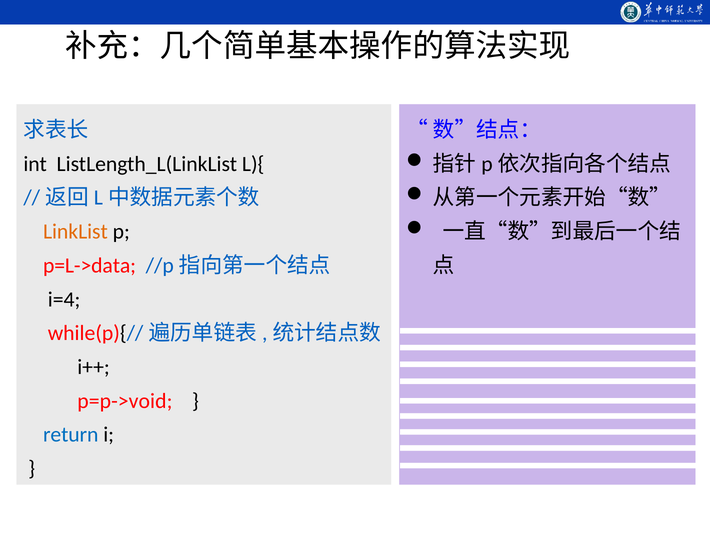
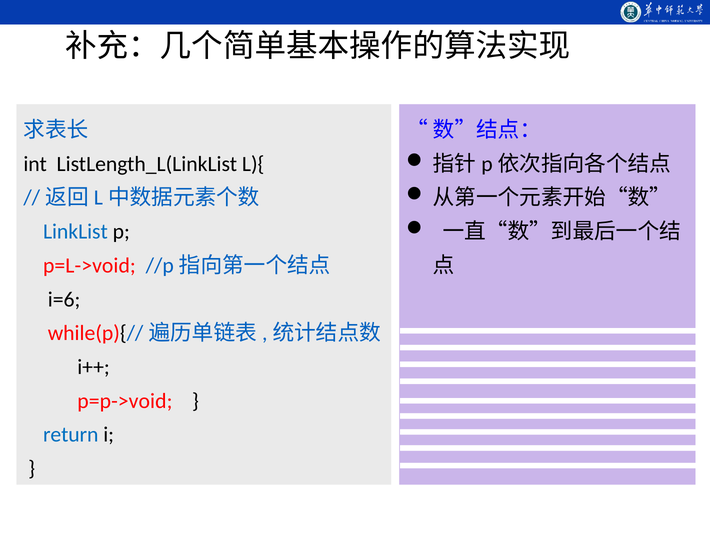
LinkList colour: orange -> blue
p=L->data: p=L->data -> p=L->void
i=4: i=4 -> i=6
